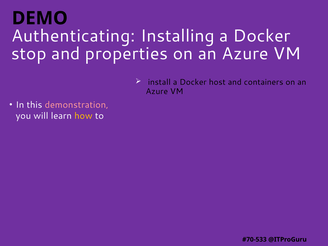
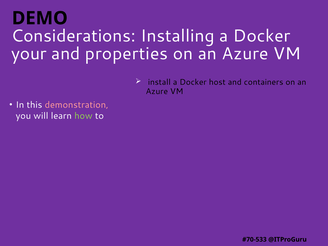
Authenticating: Authenticating -> Considerations
stop: stop -> your
how colour: yellow -> light green
